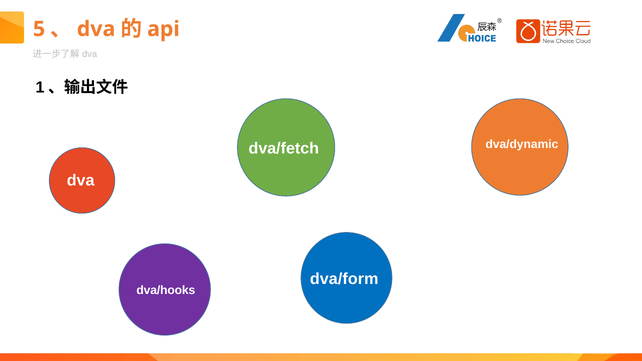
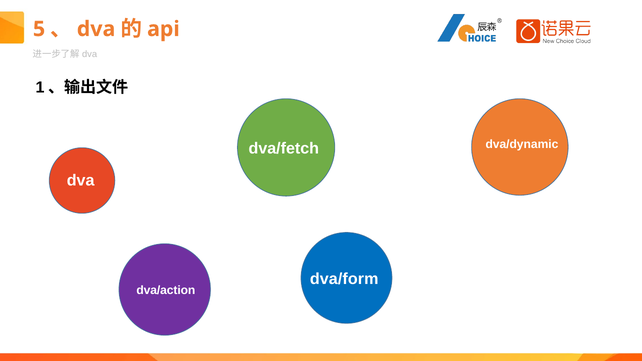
dva/hooks: dva/hooks -> dva/action
